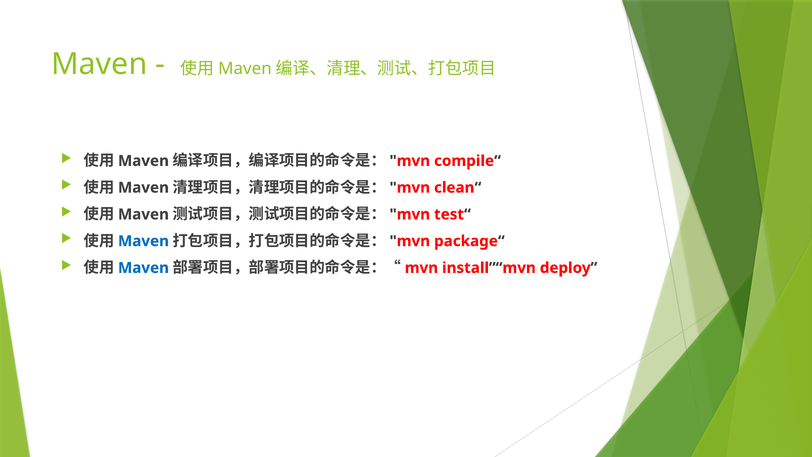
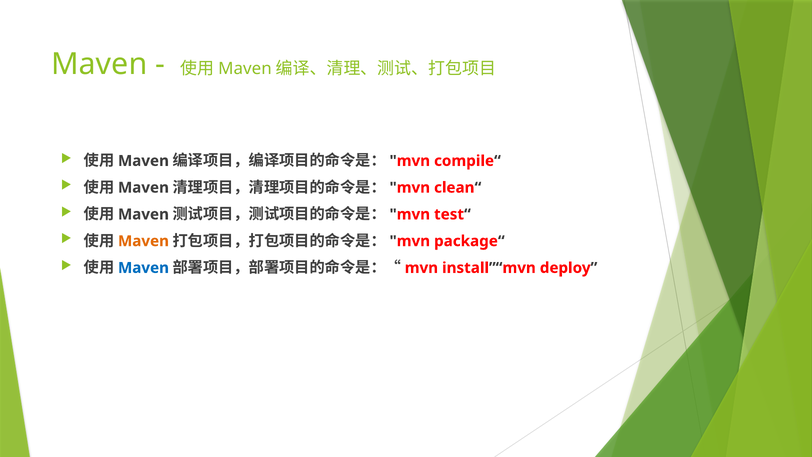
Maven at (143, 241) colour: blue -> orange
